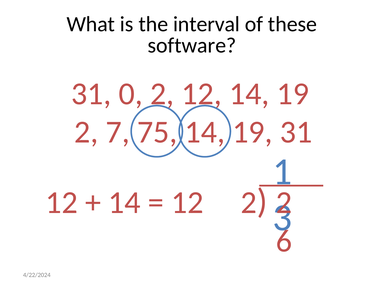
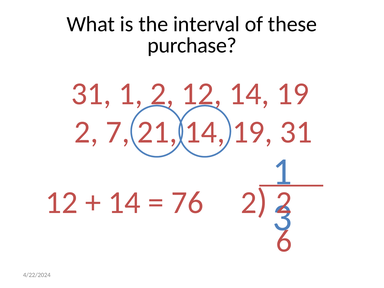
software: software -> purchase
31 0: 0 -> 1
75: 75 -> 21
12 at (187, 203): 12 -> 76
